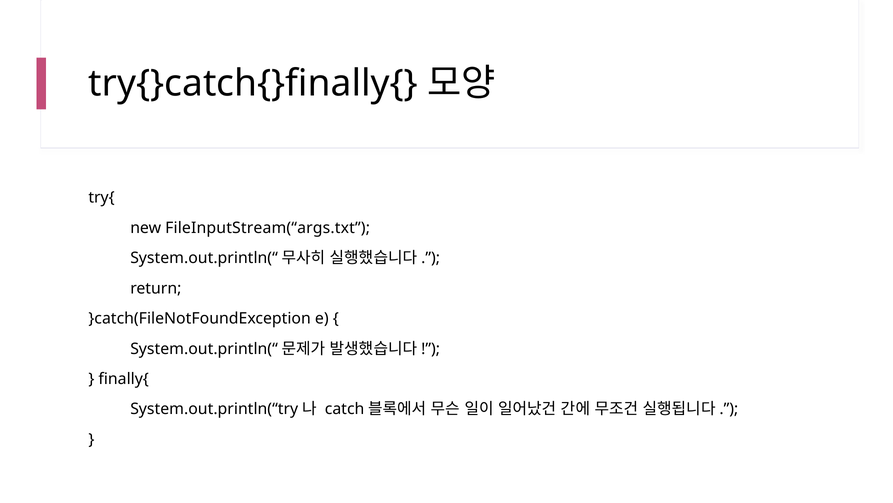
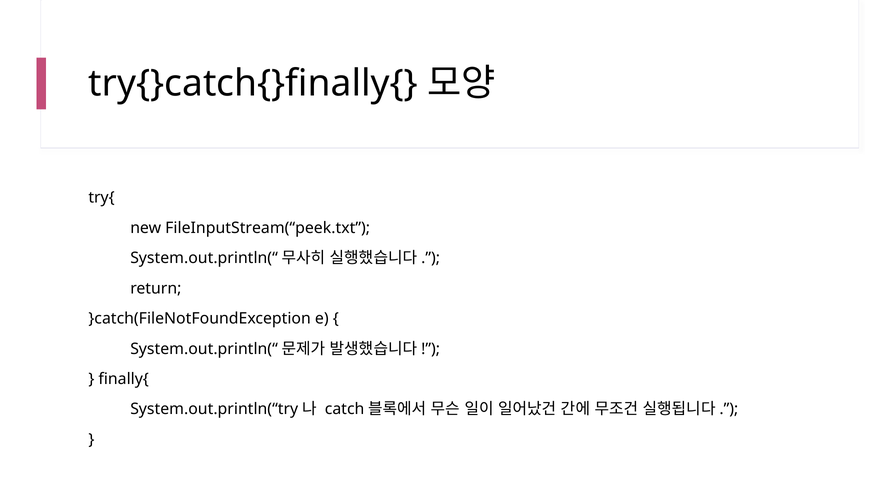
FileInputStream(“args.txt: FileInputStream(“args.txt -> FileInputStream(“peek.txt
